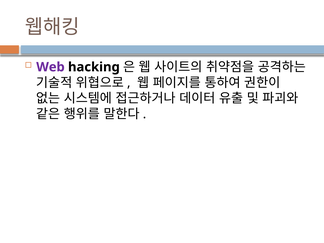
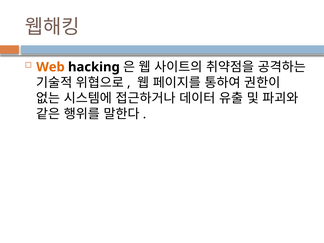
Web colour: purple -> orange
